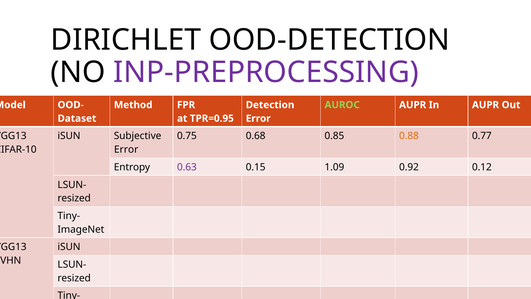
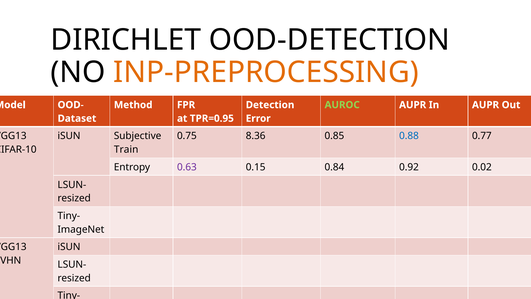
INP-PREPROCESSING colour: purple -> orange
0.68: 0.68 -> 8.36
0.88 colour: orange -> blue
Error at (126, 149): Error -> Train
1.09: 1.09 -> 0.84
0.12: 0.12 -> 0.02
